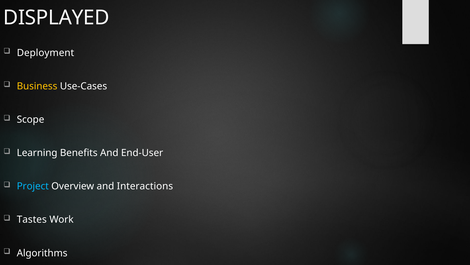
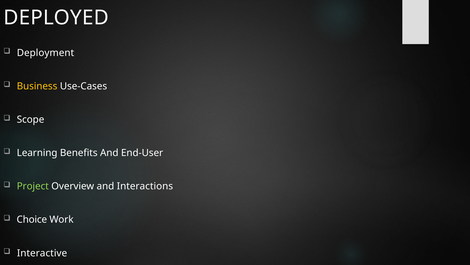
DISPLAYED: DISPLAYED -> DEPLOYED
Project colour: light blue -> light green
Tastes: Tastes -> Choice
Algorithms: Algorithms -> Interactive
